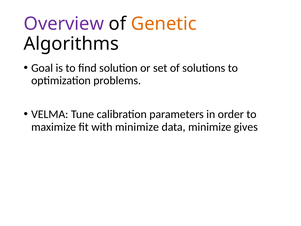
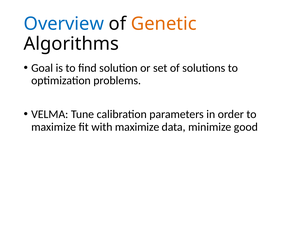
Overview colour: purple -> blue
with minimize: minimize -> maximize
gives: gives -> good
